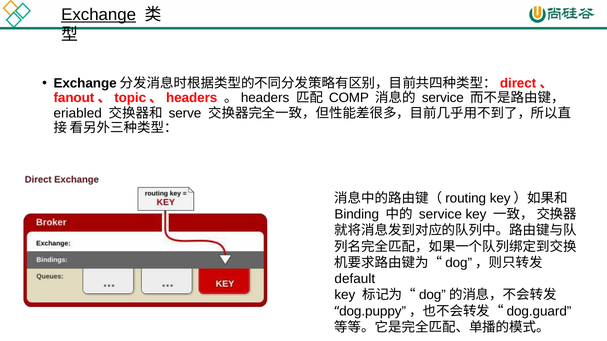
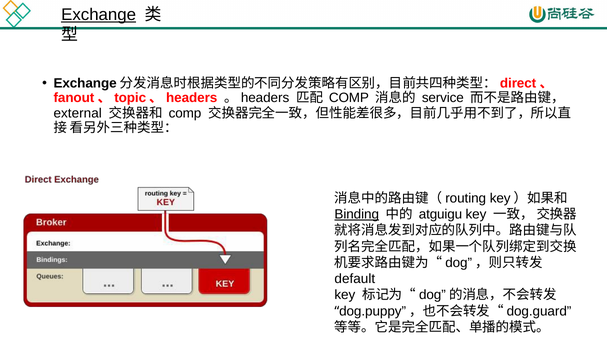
eriabled: eriabled -> external
serve at (185, 114): serve -> comp
Binding underline: none -> present
service at (440, 215): service -> atguigu
